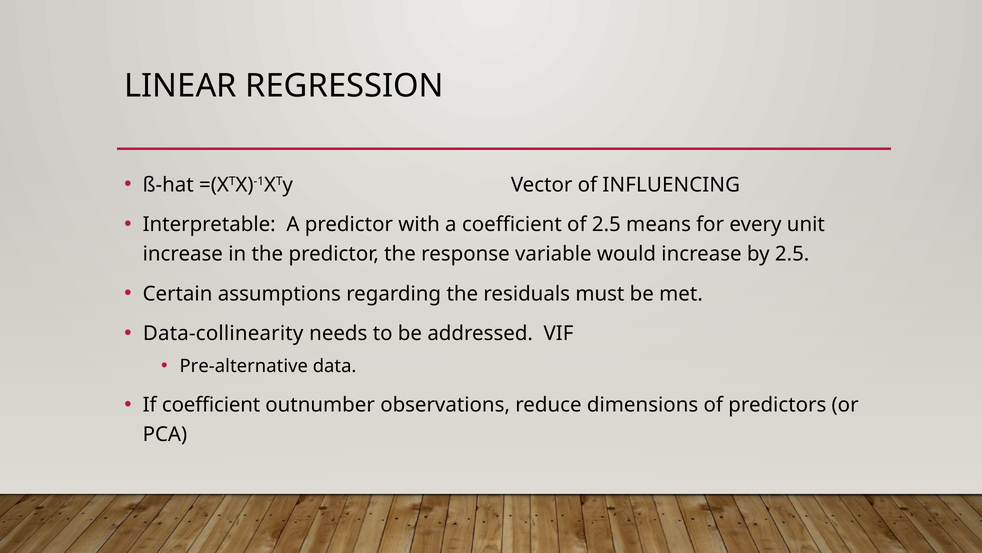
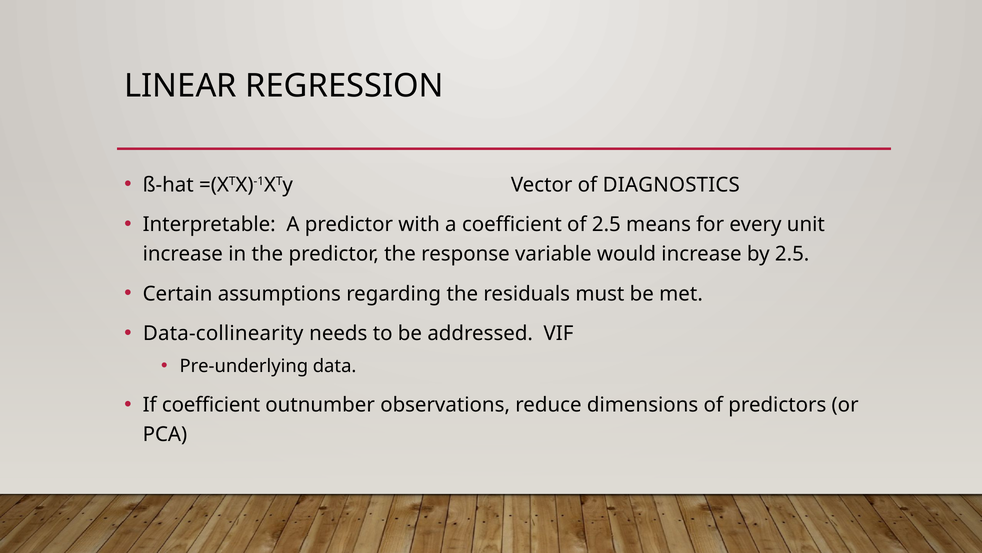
INFLUENCING: INFLUENCING -> DIAGNOSTICS
Pre-alternative: Pre-alternative -> Pre-underlying
